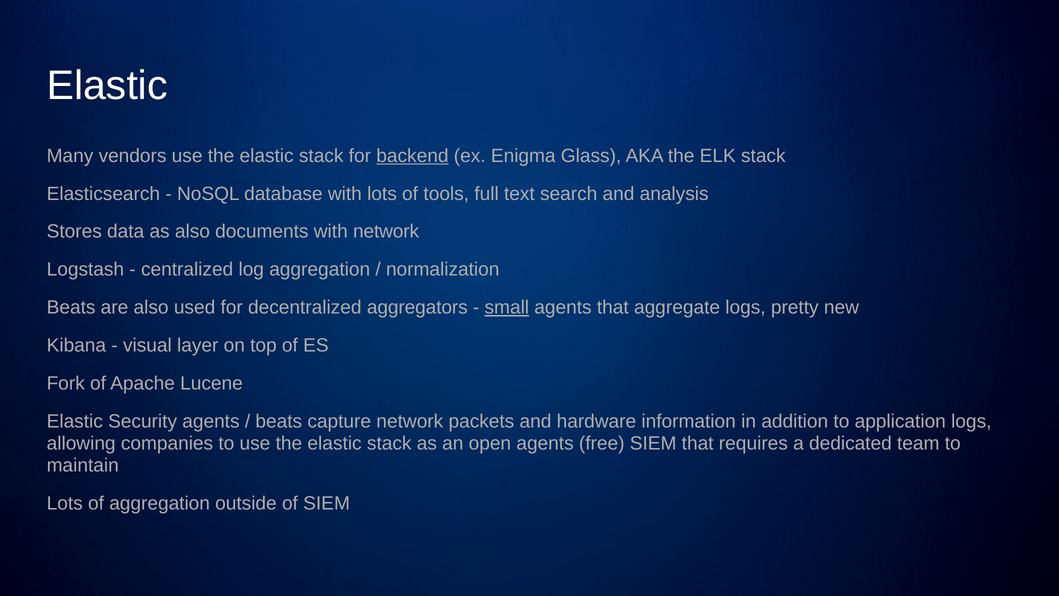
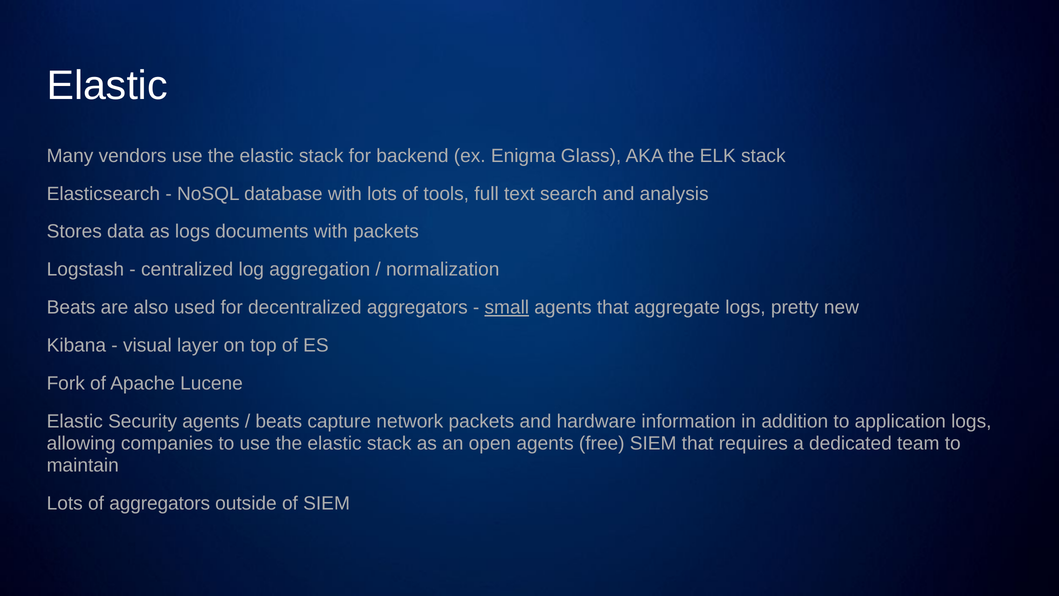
backend underline: present -> none
as also: also -> logs
with network: network -> packets
of aggregation: aggregation -> aggregators
